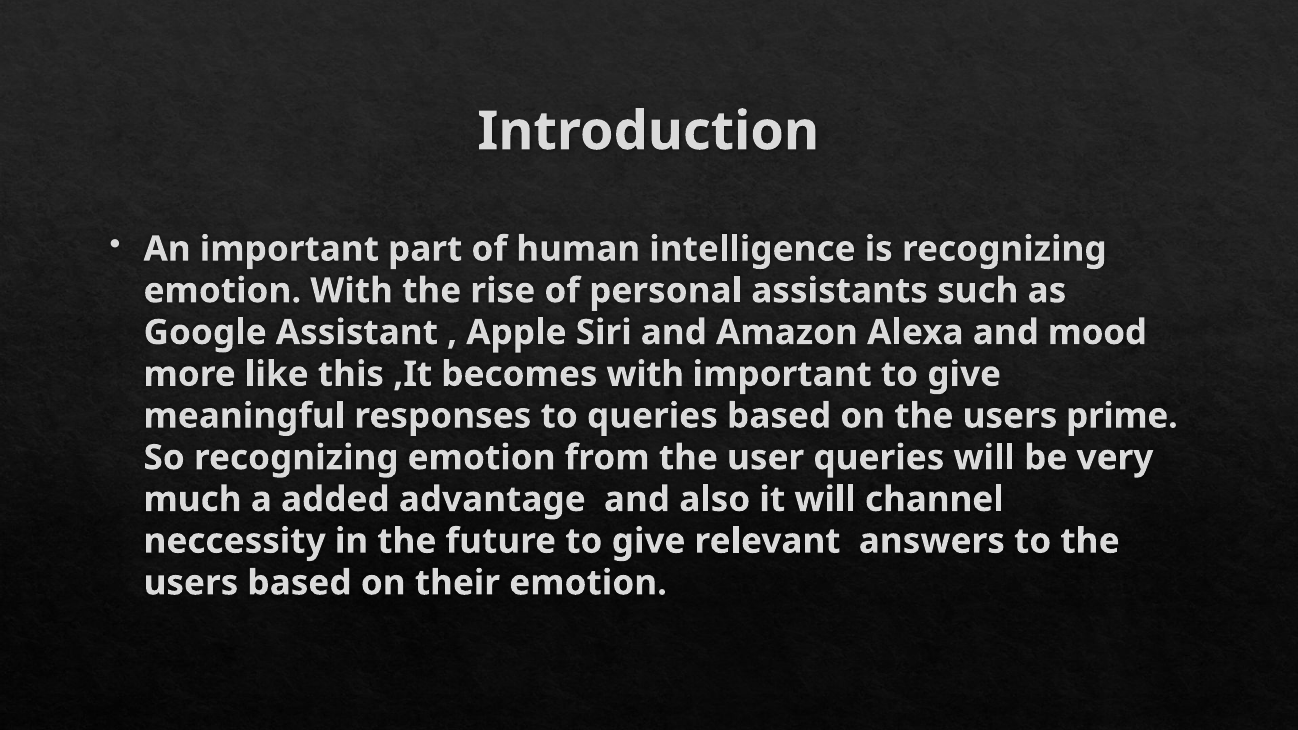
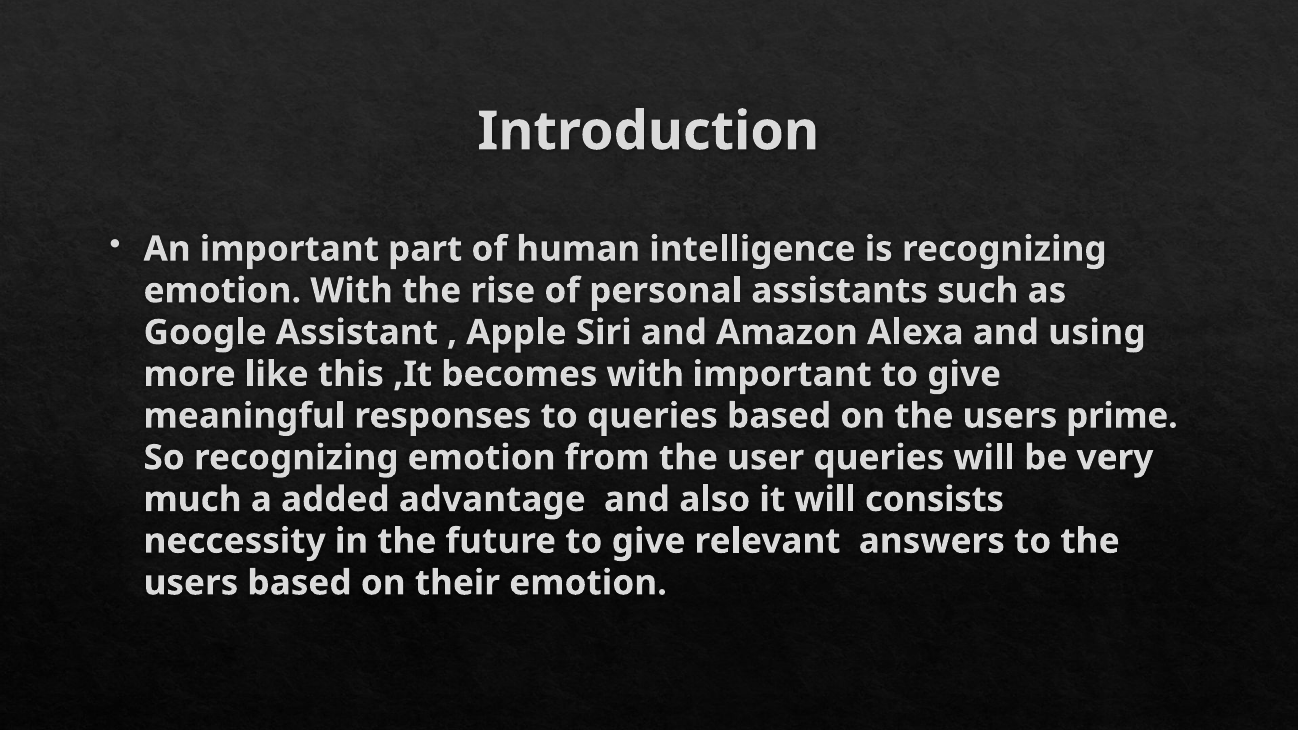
mood: mood -> using
channel: channel -> consists
